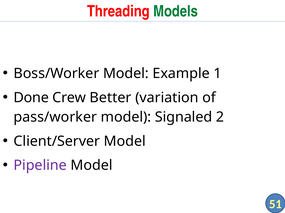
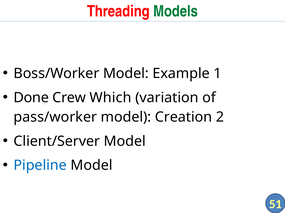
Better: Better -> Which
Signaled: Signaled -> Creation
Pipeline colour: purple -> blue
